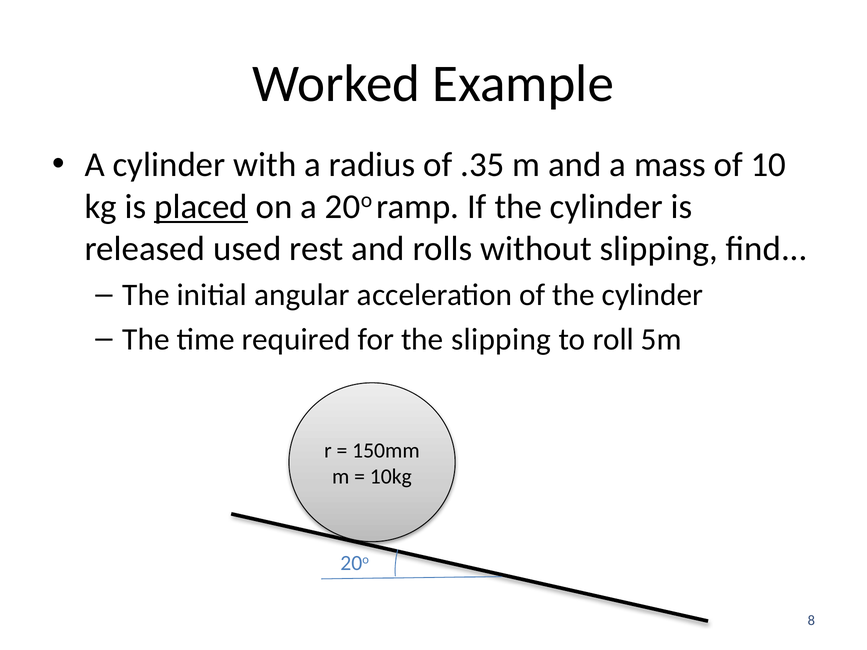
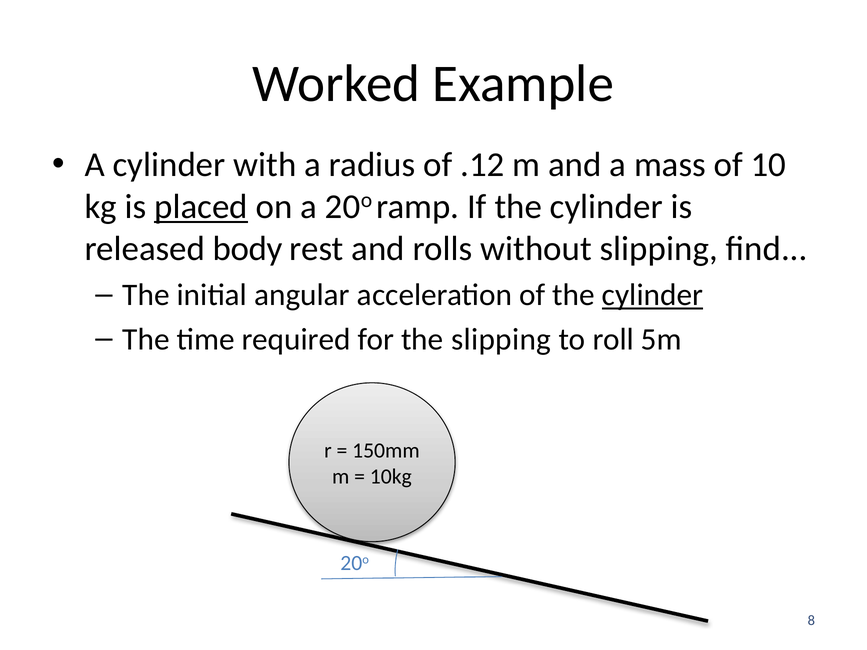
.35: .35 -> .12
used: used -> body
cylinder at (653, 295) underline: none -> present
